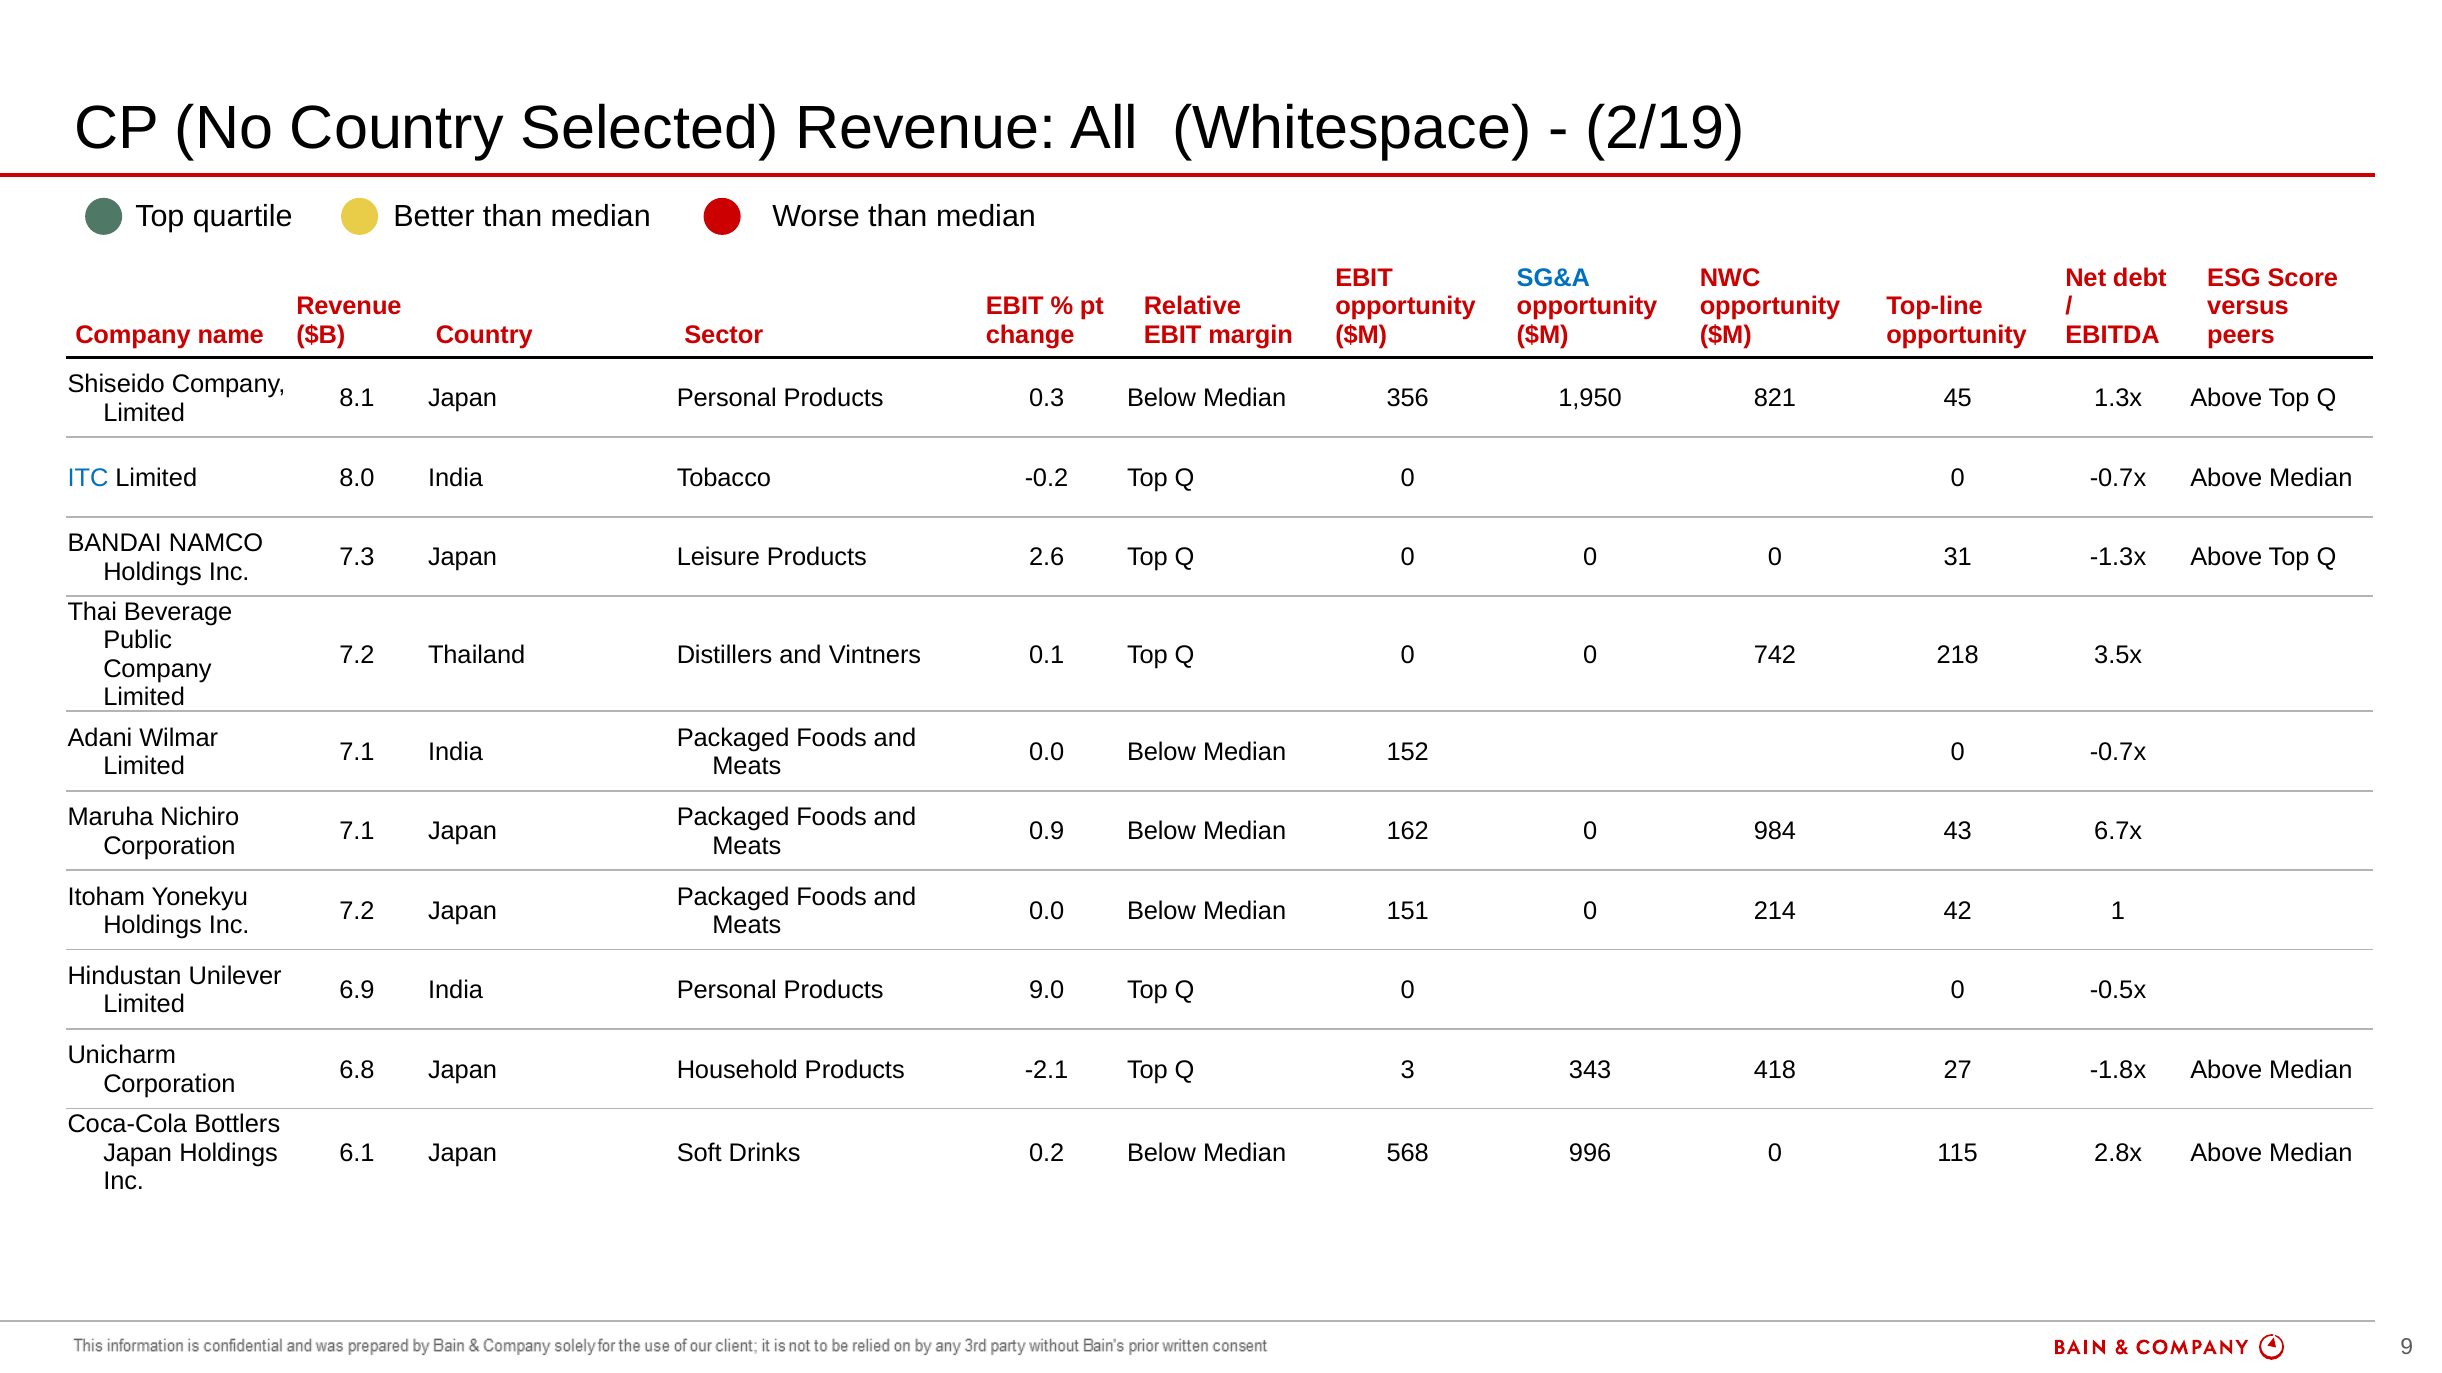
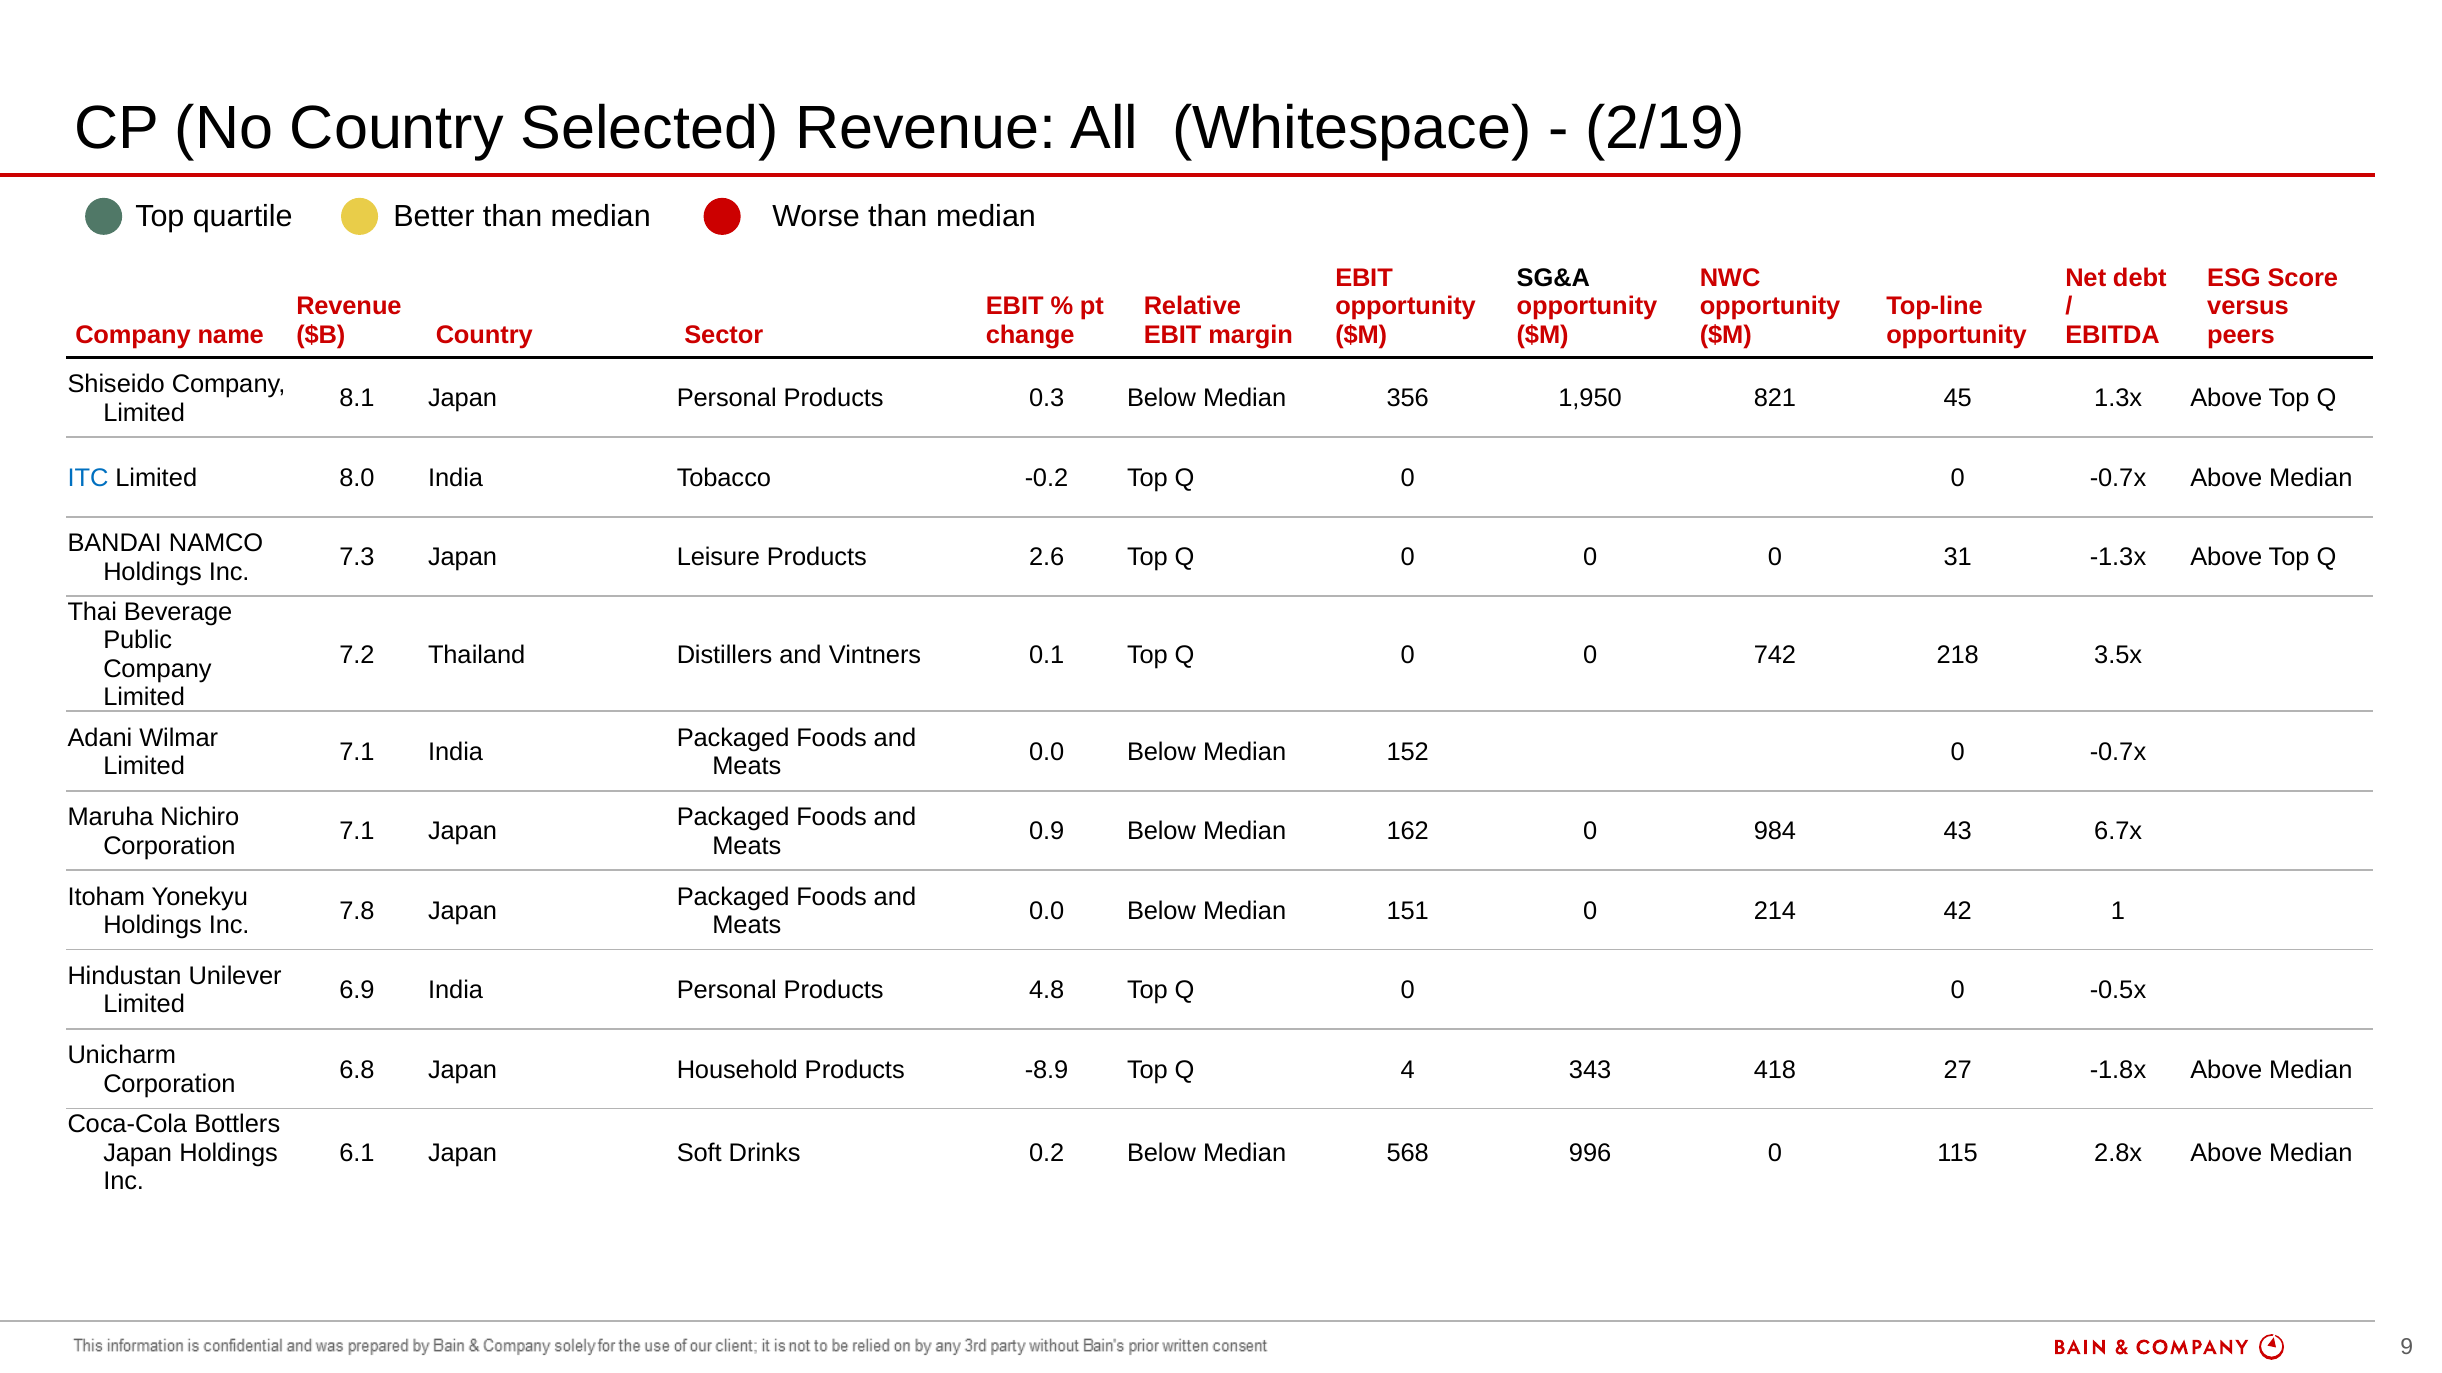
SG&A colour: blue -> black
7.2 at (357, 911): 7.2 -> 7.8
9.0: 9.0 -> 4.8
-2.1: -2.1 -> -8.9
3: 3 -> 4
